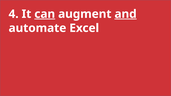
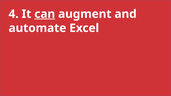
and underline: present -> none
